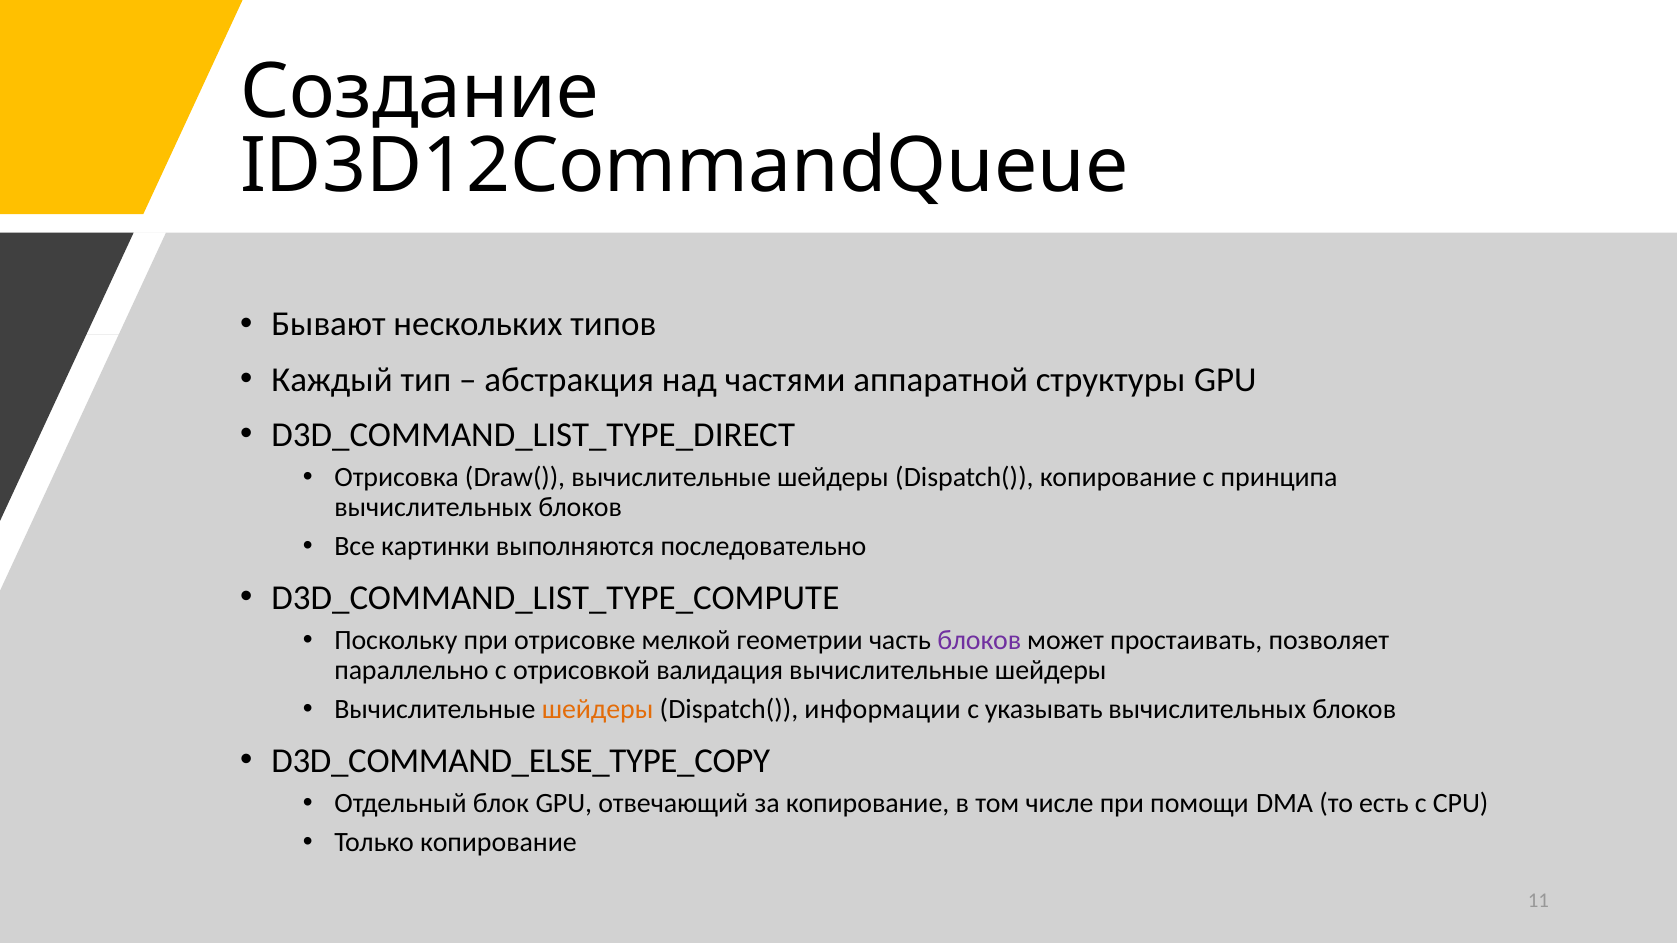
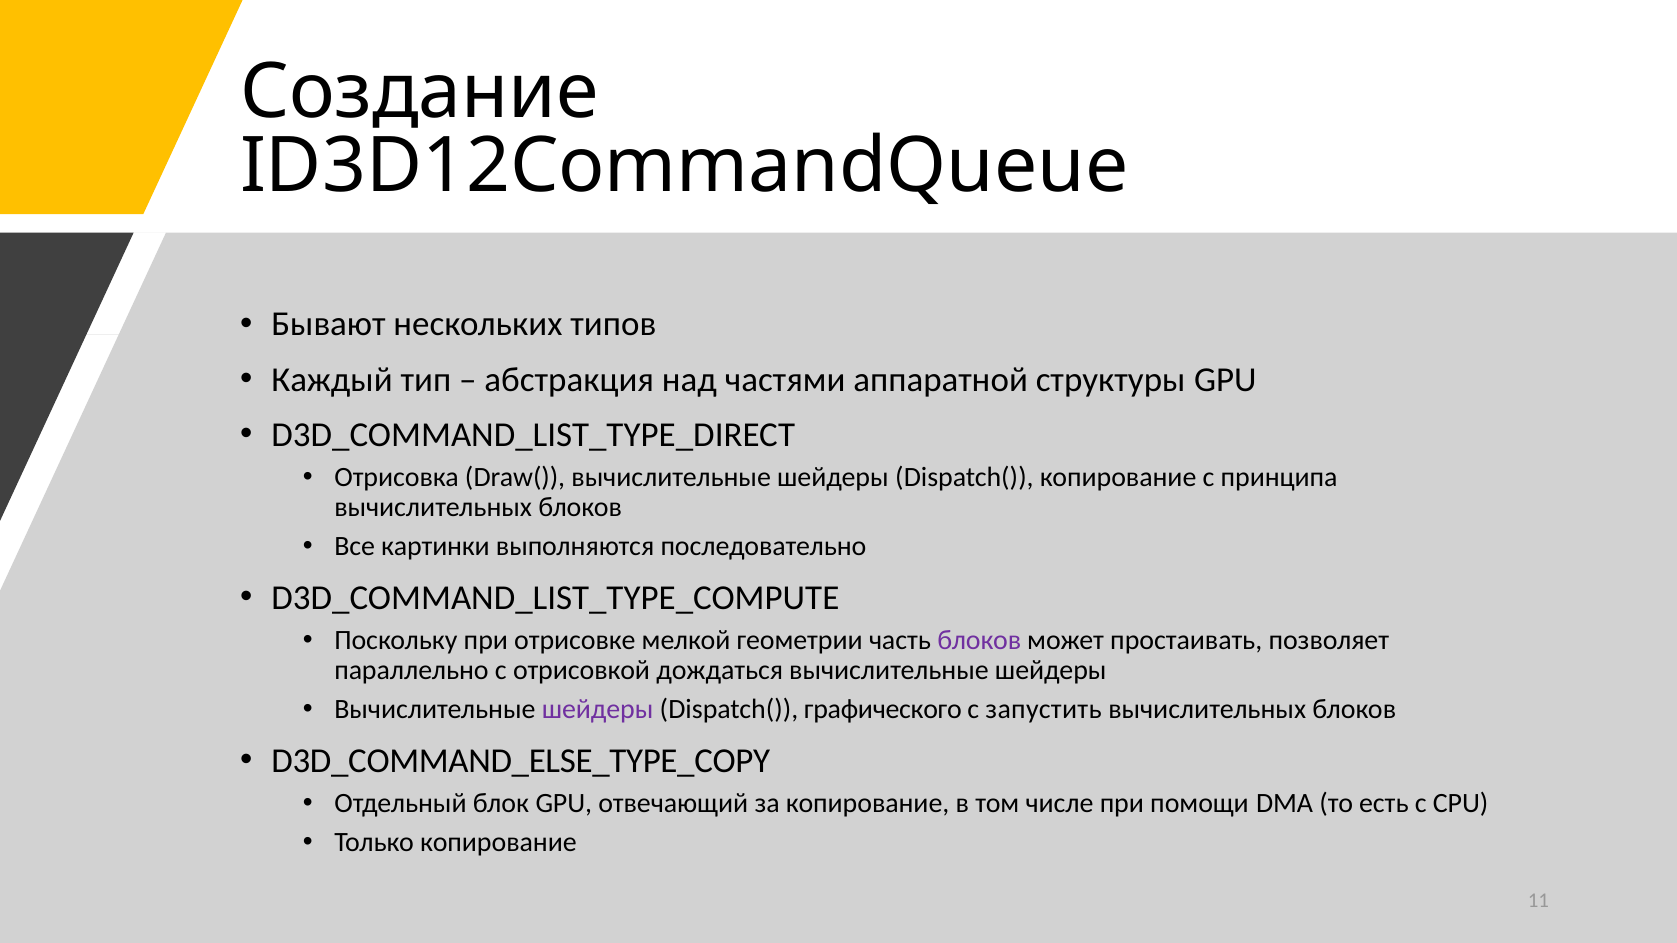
валидация: валидация -> дождаться
шейдеры at (598, 709) colour: orange -> purple
информации: информации -> графического
указывать: указывать -> запустить
